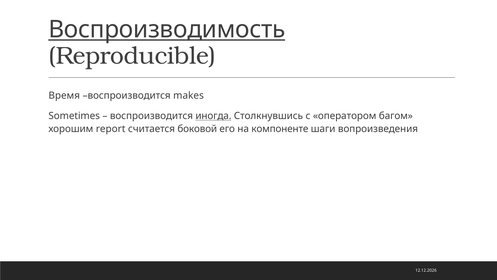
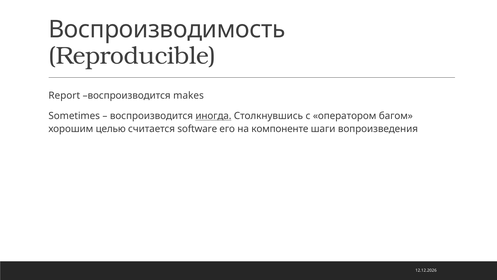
Воспроизводимость underline: present -> none
Время: Время -> Report
report: report -> целью
боковой: боковой -> software
